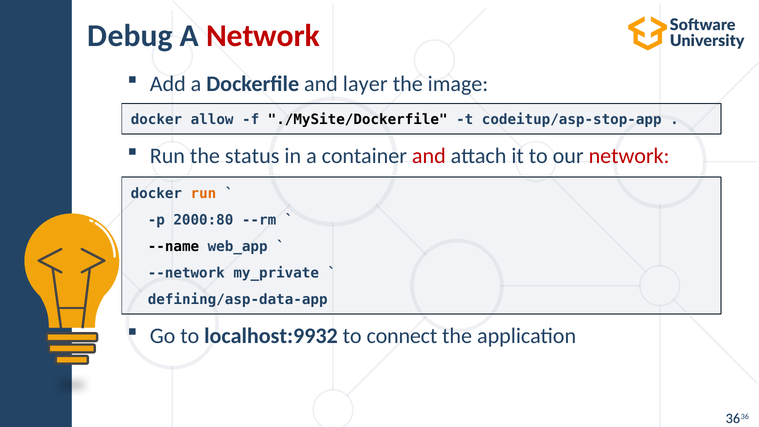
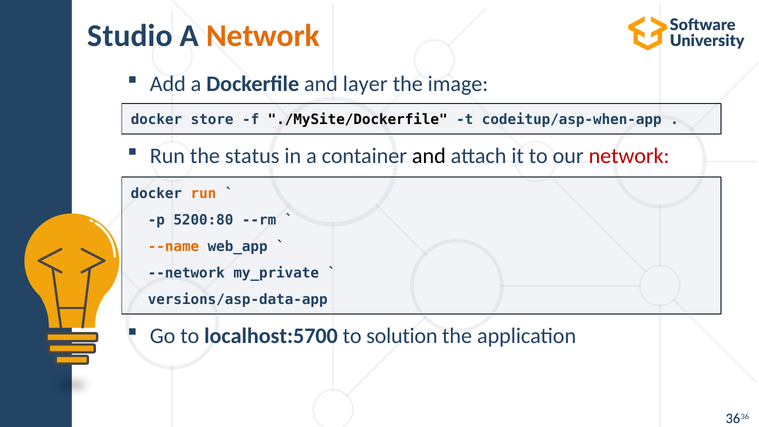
Debug: Debug -> Studio
Network at (263, 36) colour: red -> orange
allow: allow -> store
codeitup/asp-stop-app: codeitup/asp-stop-app -> codeitup/asp-when-app
and at (429, 156) colour: red -> black
2000:80: 2000:80 -> 5200:80
--name colour: black -> orange
defining/asp-data-app: defining/asp-data-app -> versions/asp-data-app
localhost:9932: localhost:9932 -> localhost:5700
connect: connect -> solution
